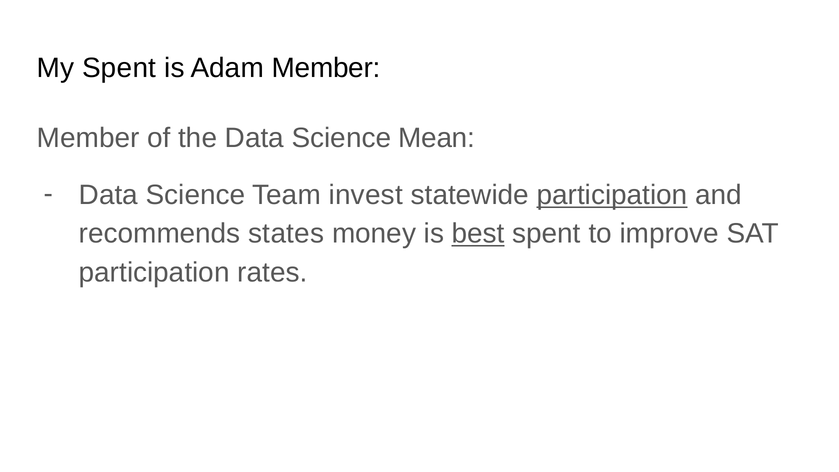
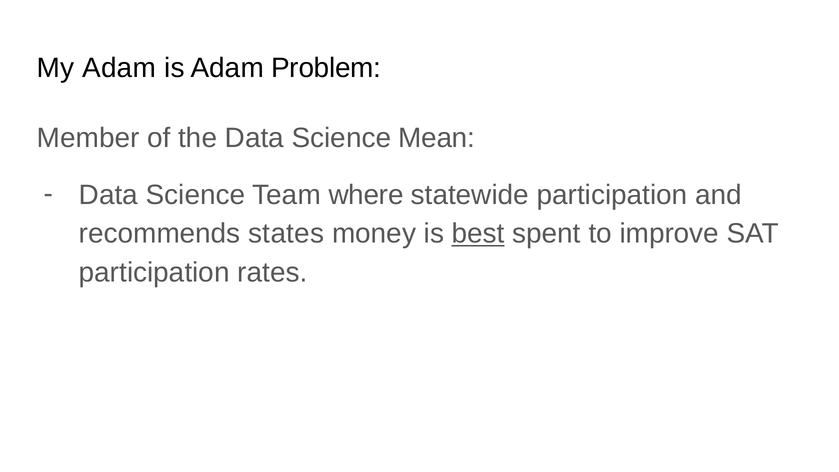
My Spent: Spent -> Adam
Adam Member: Member -> Problem
invest: invest -> where
participation at (612, 195) underline: present -> none
